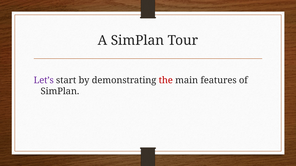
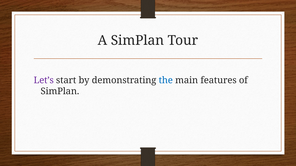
the colour: red -> blue
